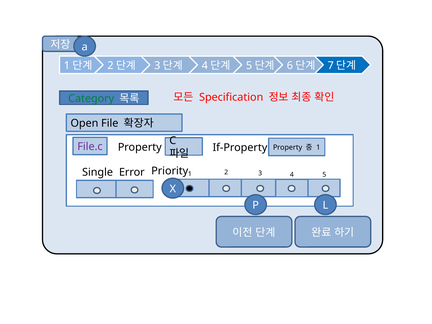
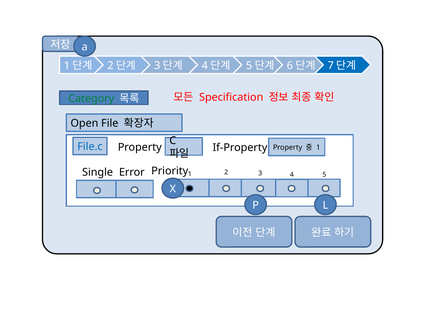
File.c colour: purple -> blue
